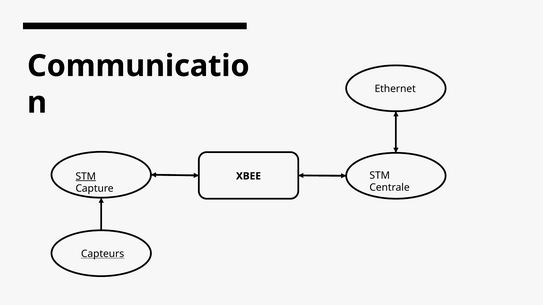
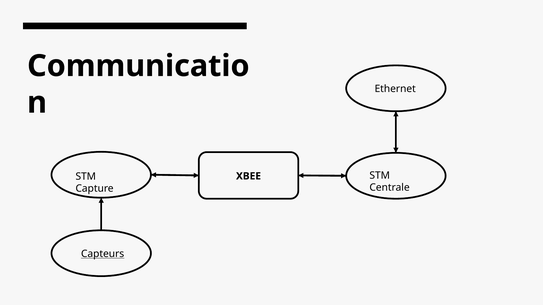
STM at (86, 177) underline: present -> none
